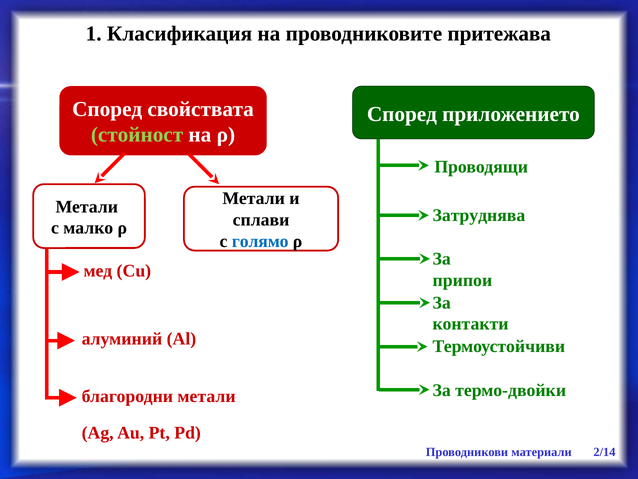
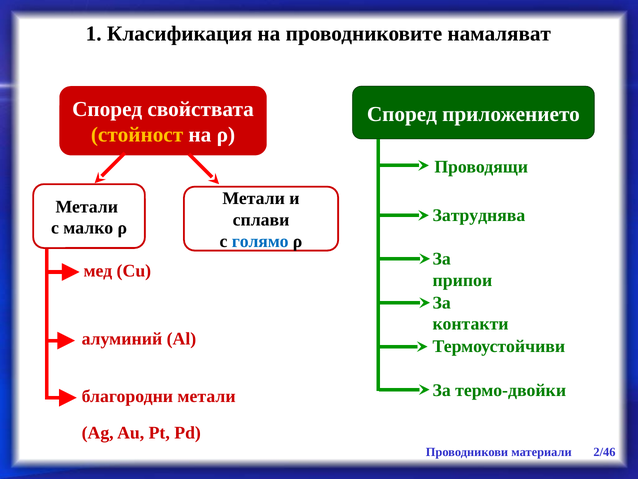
притежава: притежава -> намаляват
стойност colour: light green -> yellow
2/14: 2/14 -> 2/46
